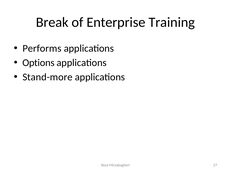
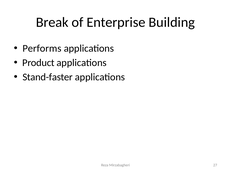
Training: Training -> Building
Options: Options -> Product
Stand-more: Stand-more -> Stand-faster
